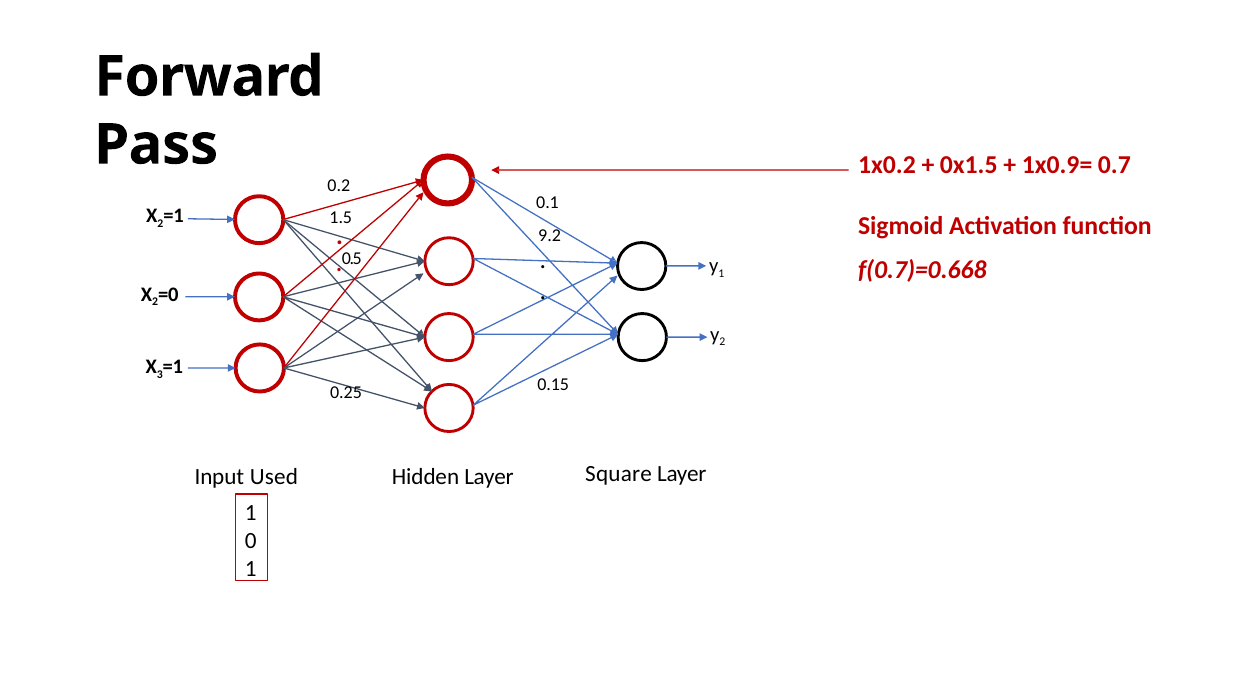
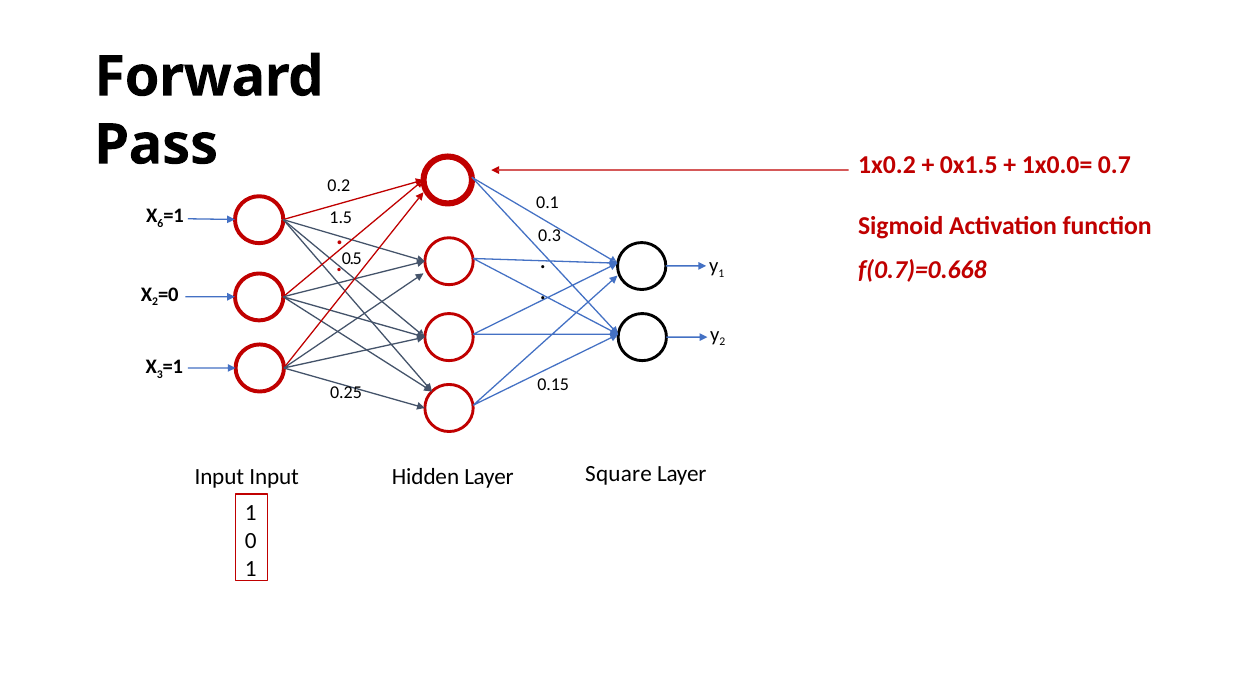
1x0.9=: 1x0.9= -> 1x0.0=
2 at (160, 223): 2 -> 6
9.2: 9.2 -> 0.3
Input Used: Used -> Input
